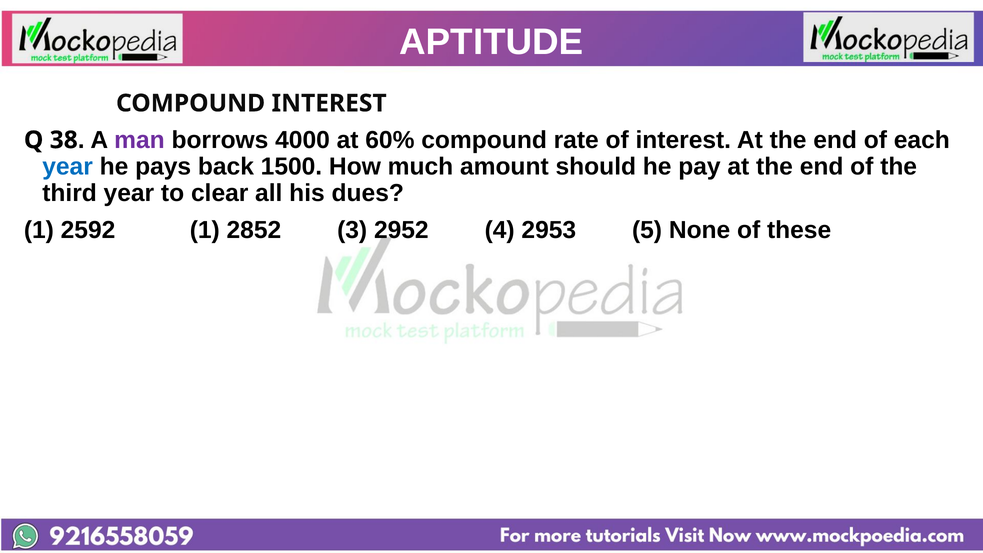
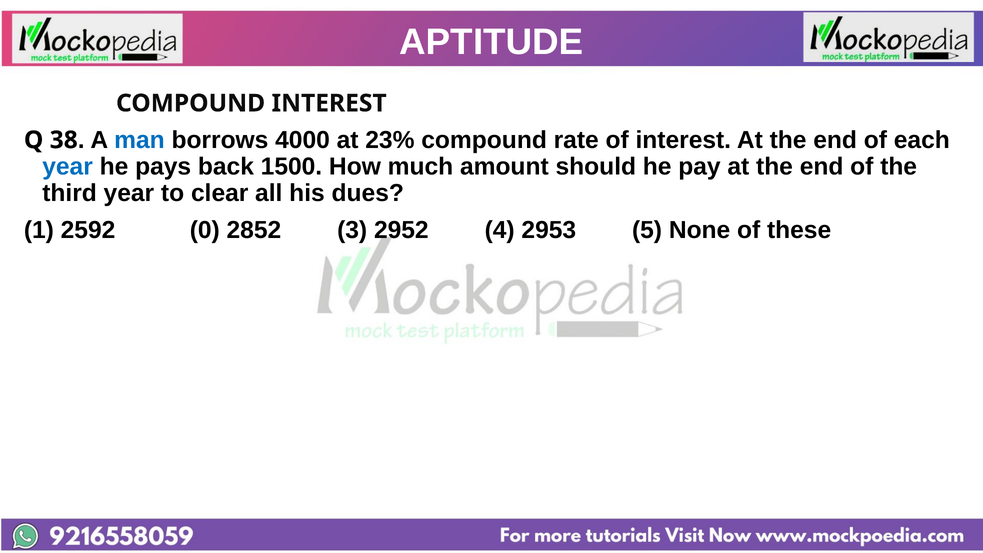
man colour: purple -> blue
60%: 60% -> 23%
2592 1: 1 -> 0
